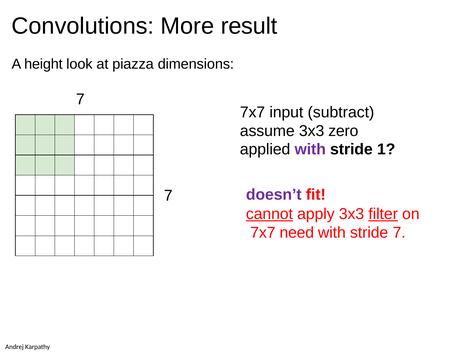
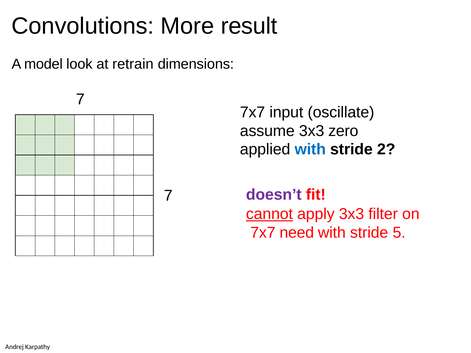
height: height -> model
piazza: piazza -> retrain
subtract: subtract -> oscillate
with at (310, 150) colour: purple -> blue
1: 1 -> 2
filter underline: present -> none
stride 7: 7 -> 5
